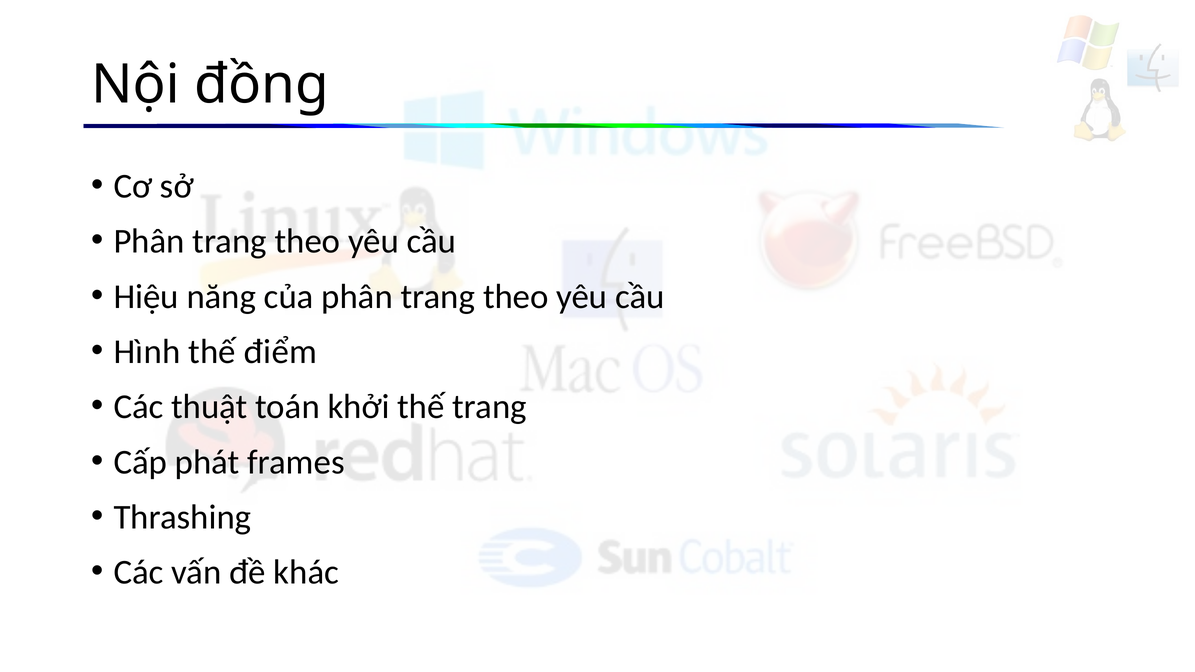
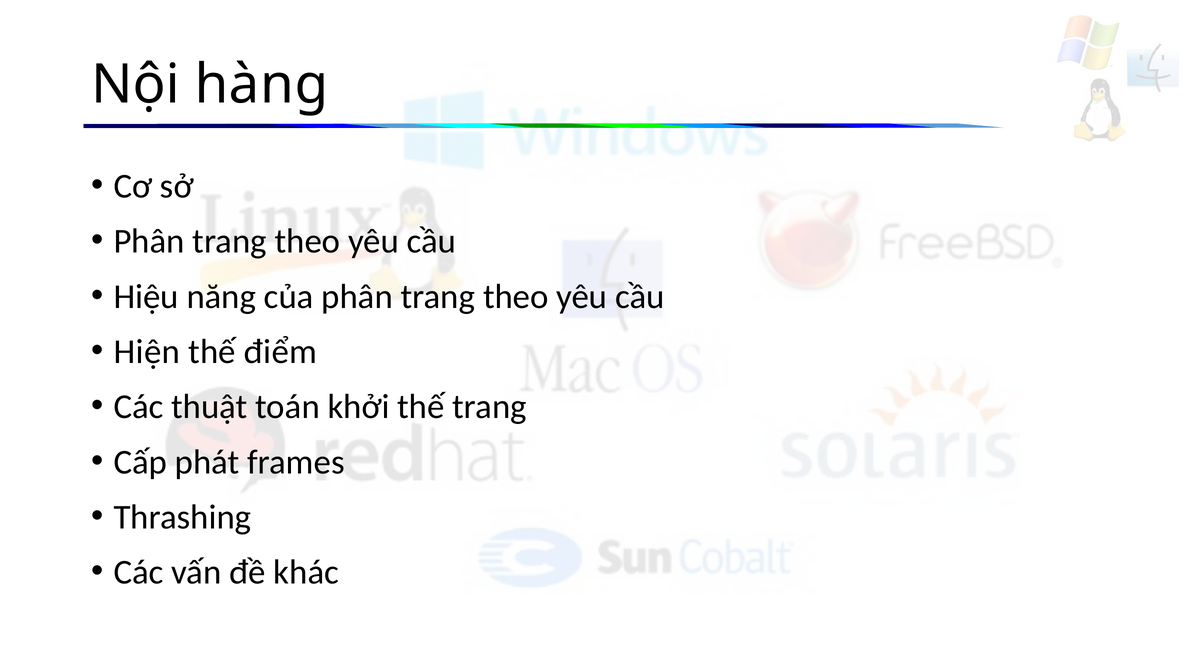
đồng: đồng -> hàng
Hình: Hình -> Hiện
